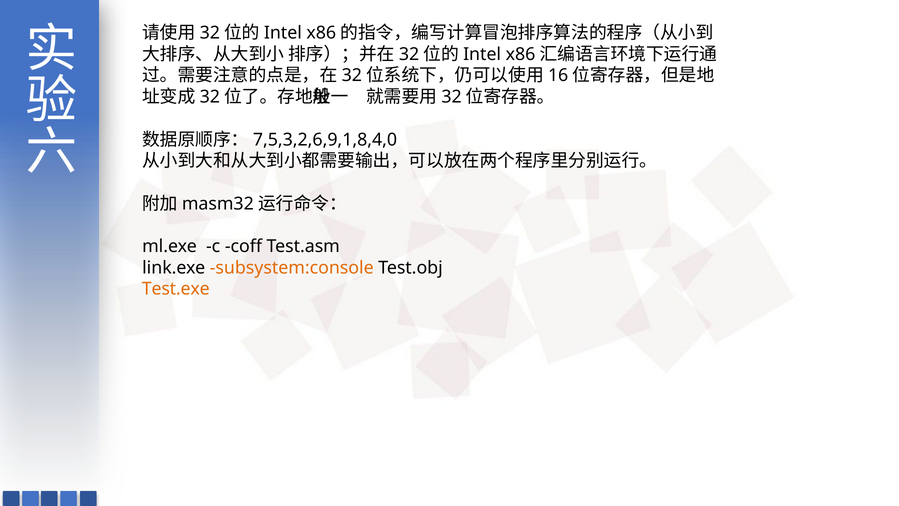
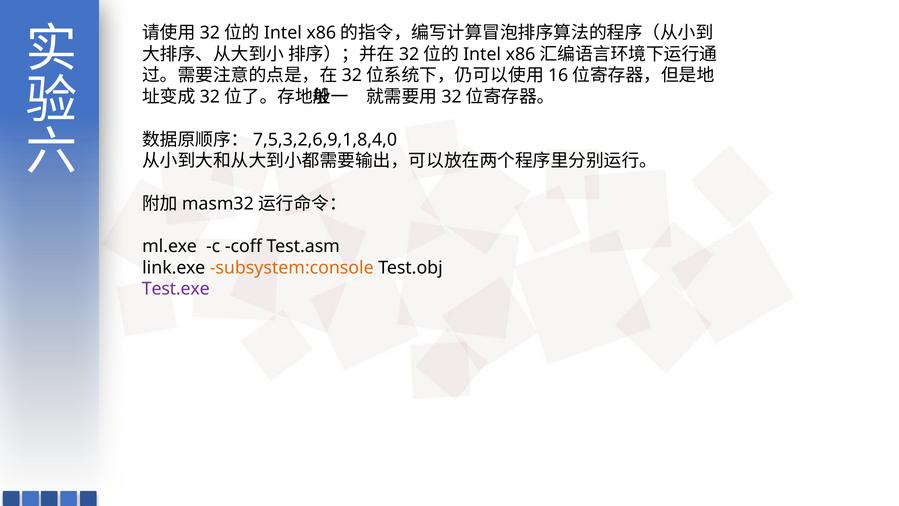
Test.exe colour: orange -> purple
